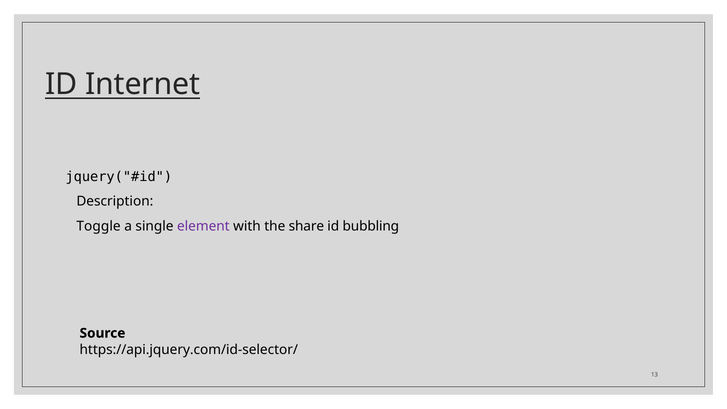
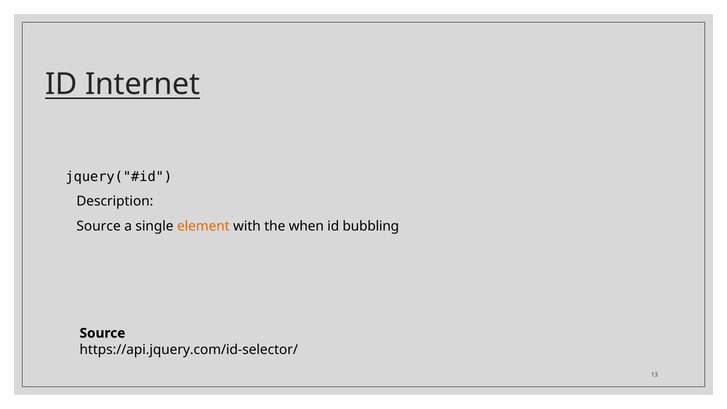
Toggle at (99, 226): Toggle -> Source
element colour: purple -> orange
share: share -> when
